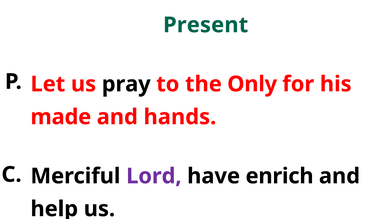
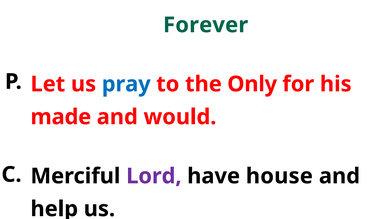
Present: Present -> Forever
pray colour: black -> blue
hands: hands -> would
enrich: enrich -> house
